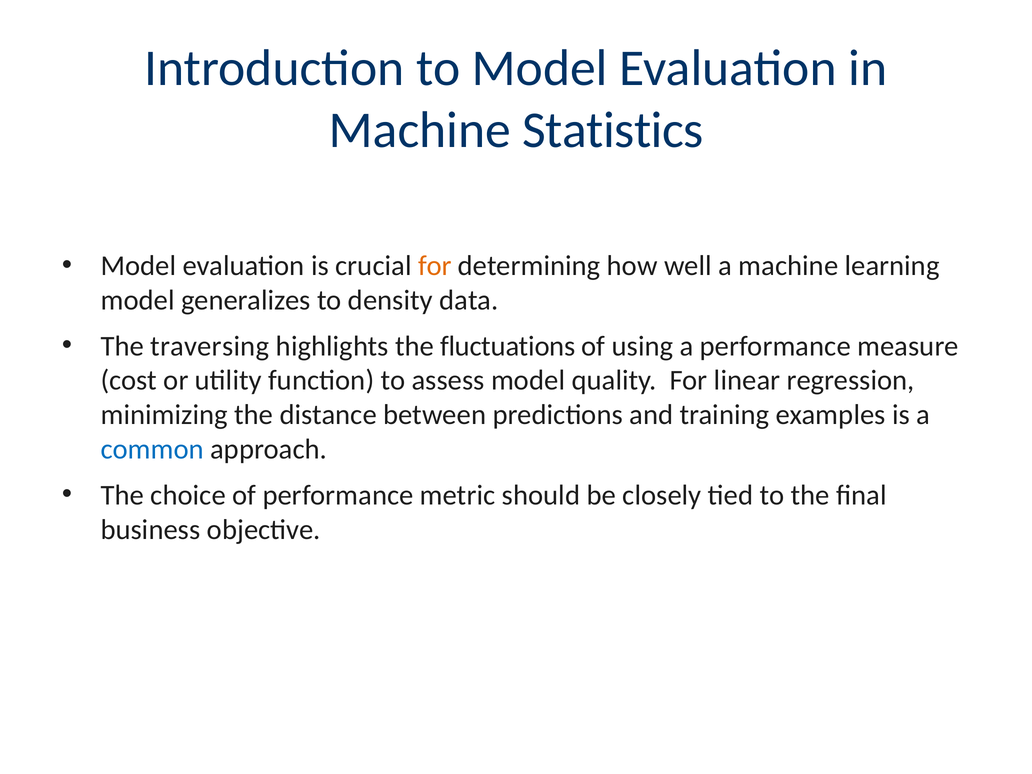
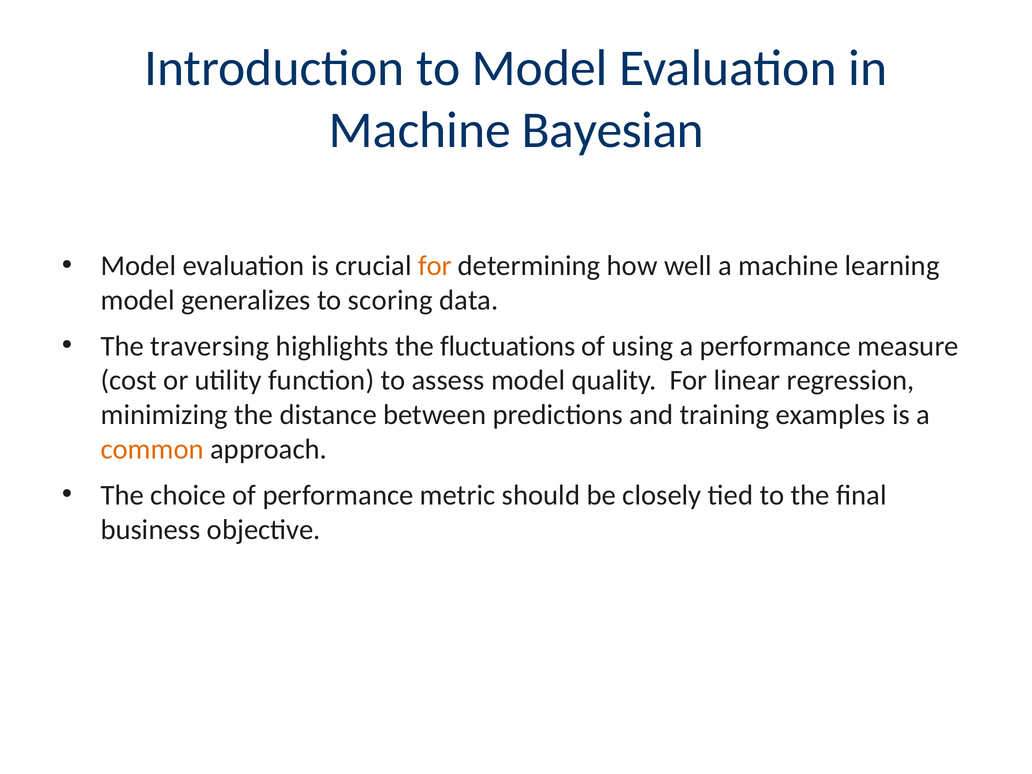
Statistics: Statistics -> Bayesian
density: density -> scoring
common colour: blue -> orange
